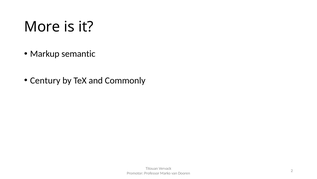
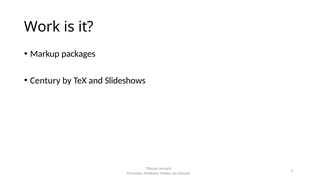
More: More -> Work
semantic: semantic -> packages
Commonly: Commonly -> Slideshows
